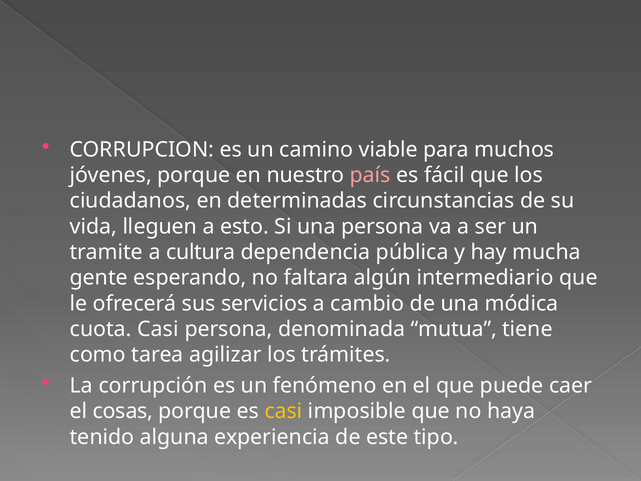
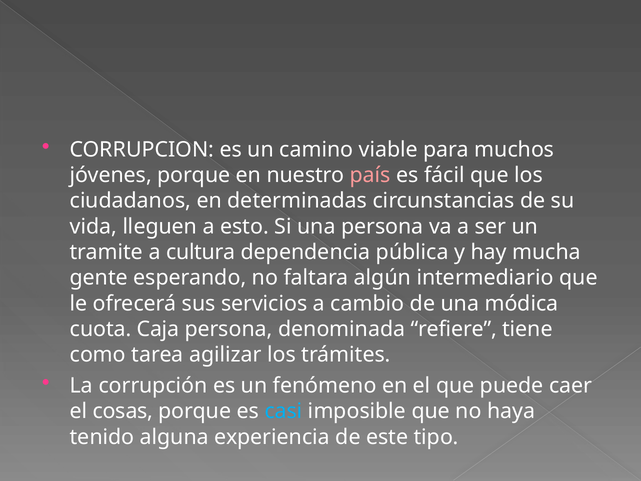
cuota Casi: Casi -> Caja
mutua: mutua -> refiere
casi at (283, 411) colour: yellow -> light blue
